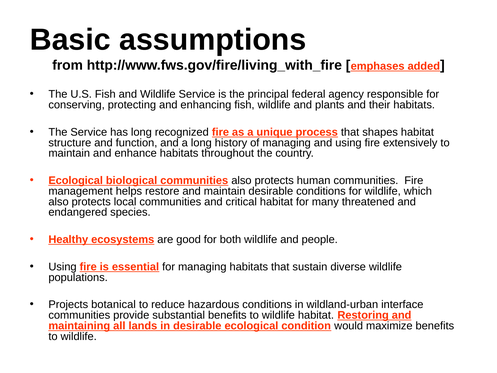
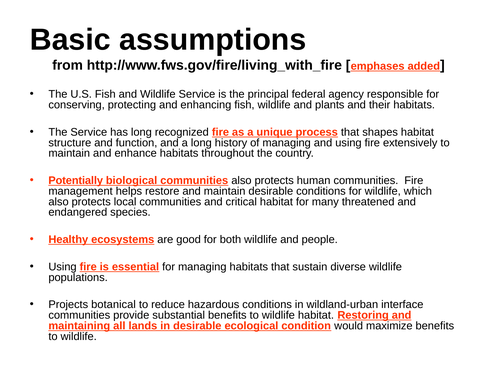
Ecological at (76, 180): Ecological -> Potentially
